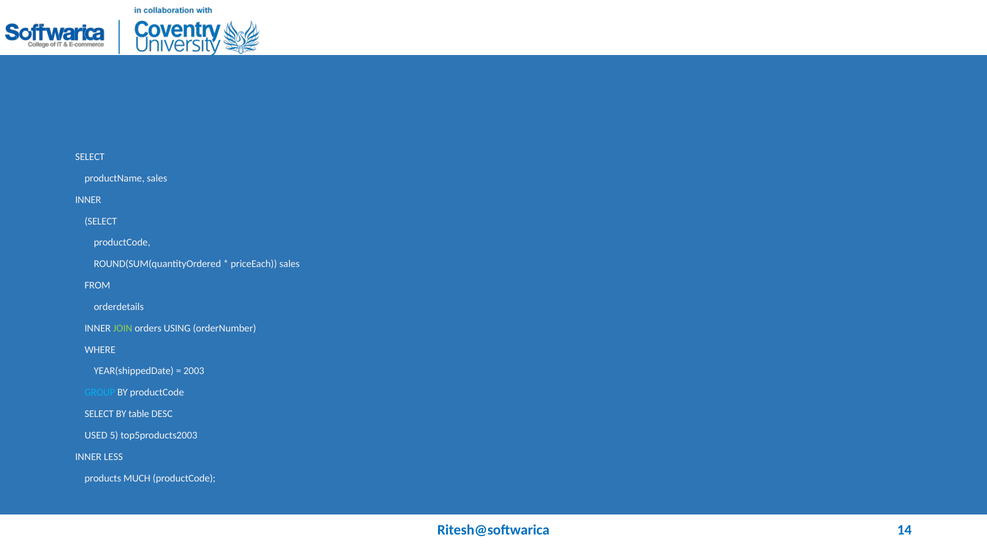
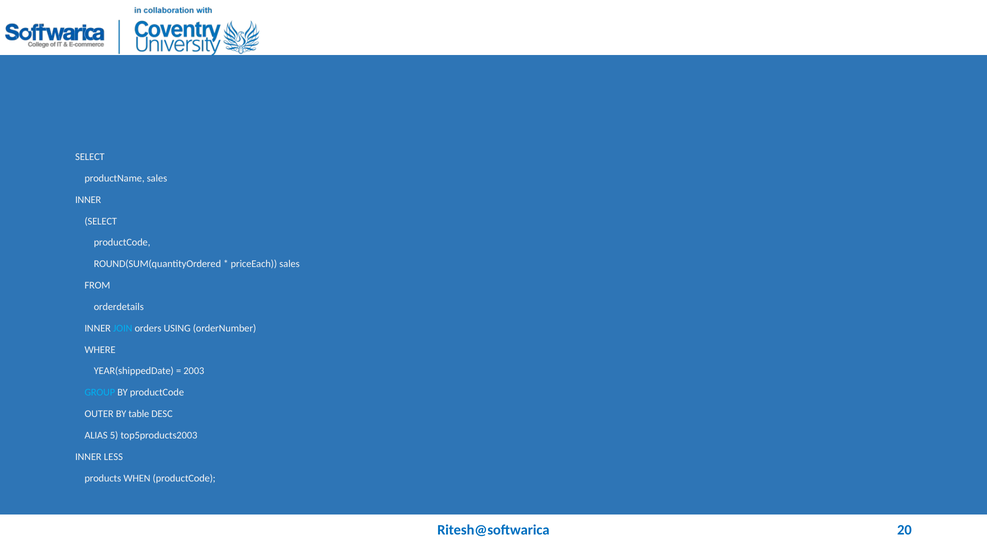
JOIN colour: light green -> light blue
SELECT at (99, 414): SELECT -> OUTER
USED: USED -> ALIAS
MUCH: MUCH -> WHEN
14: 14 -> 20
